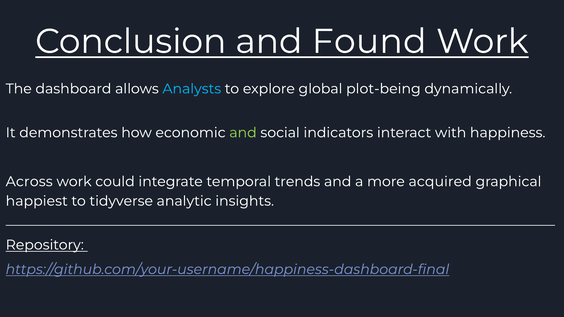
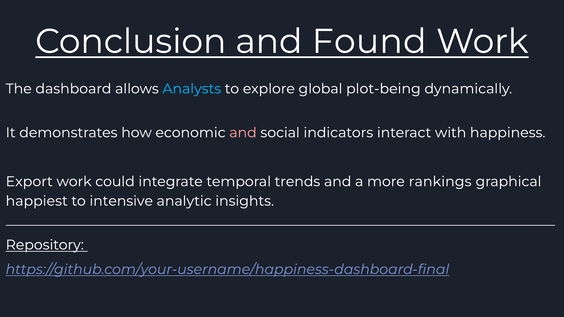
and at (243, 133) colour: light green -> pink
Across: Across -> Export
acquired: acquired -> rankings
tidyverse: tidyverse -> intensive
